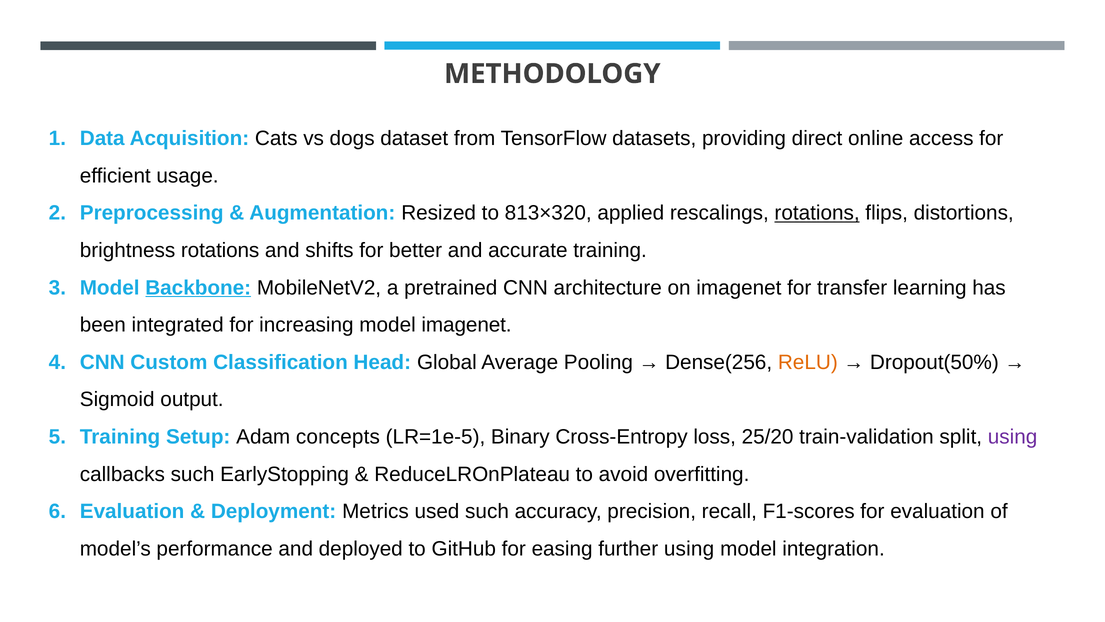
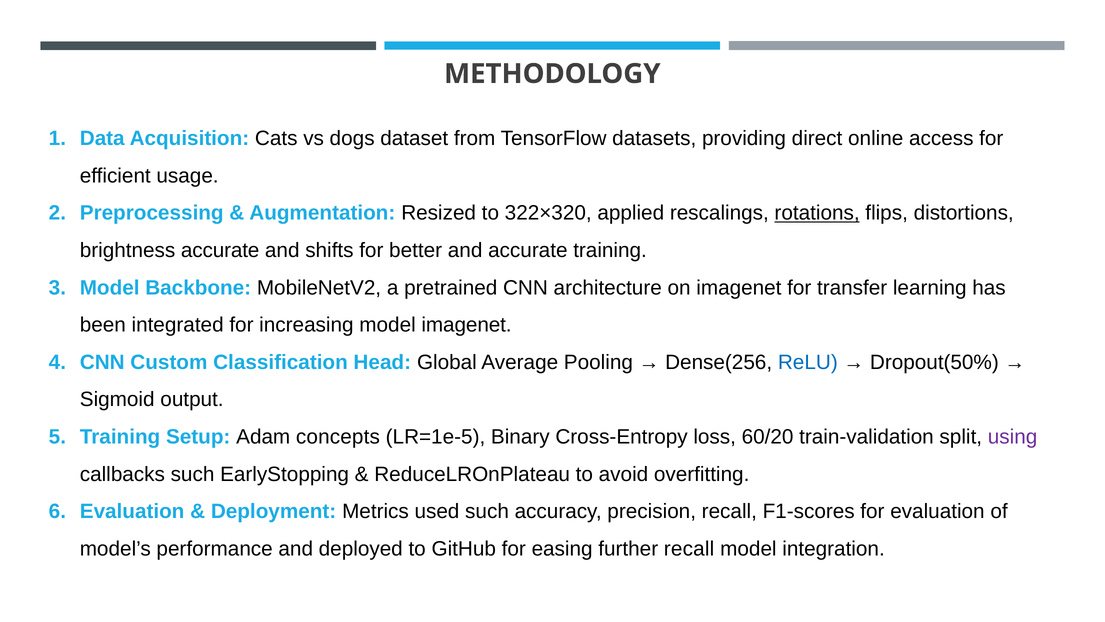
813×320: 813×320 -> 322×320
brightness rotations: rotations -> accurate
Backbone underline: present -> none
ReLU colour: orange -> blue
25/20: 25/20 -> 60/20
further using: using -> recall
